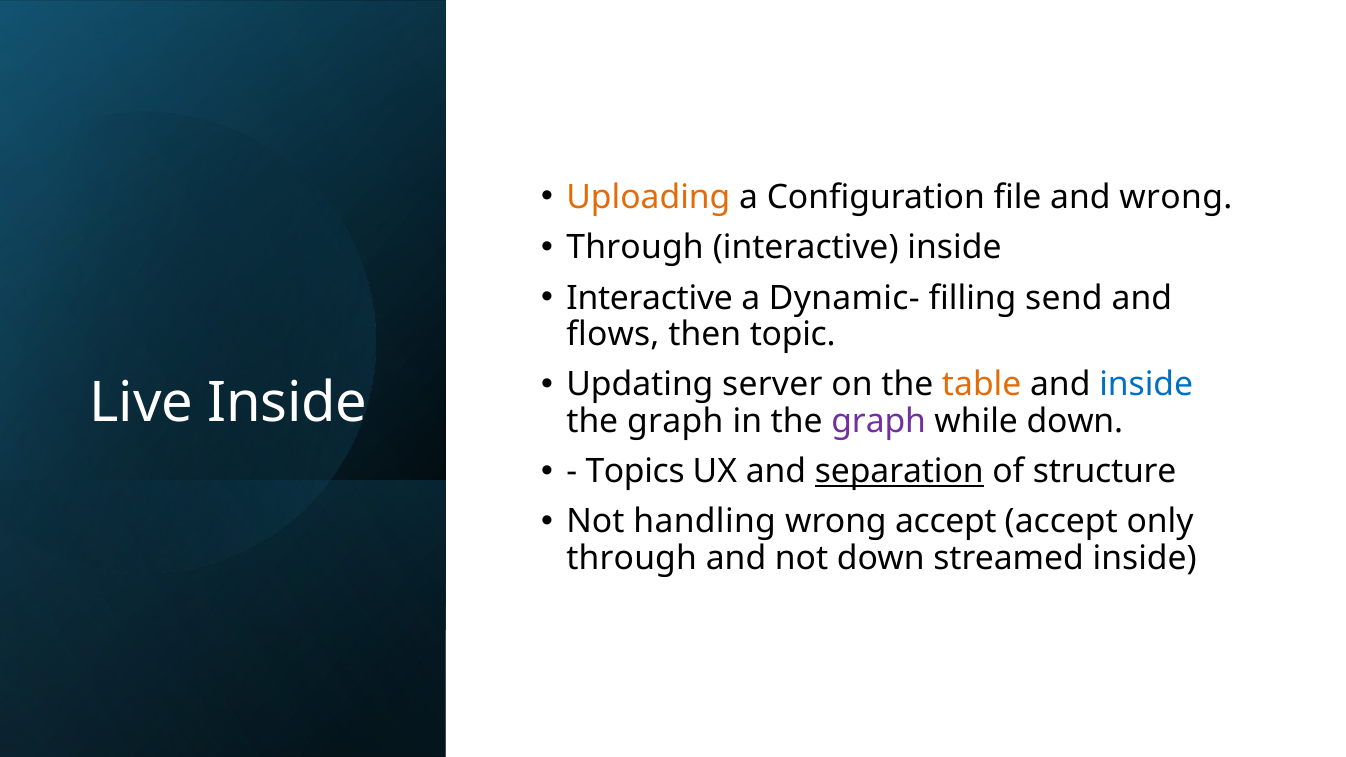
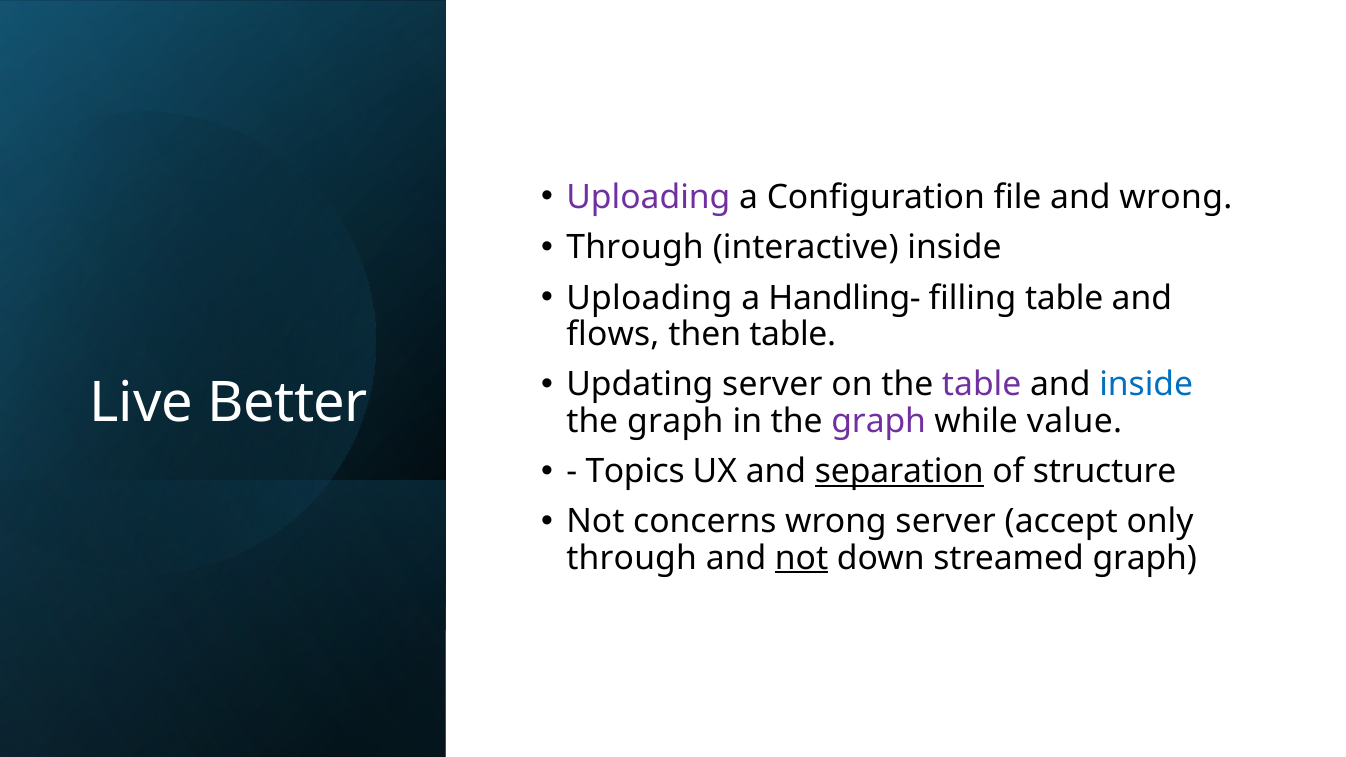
Uploading at (648, 197) colour: orange -> purple
Interactive at (650, 298): Interactive -> Uploading
Dynamic-: Dynamic- -> Handling-
filling send: send -> table
then topic: topic -> table
table at (982, 385) colour: orange -> purple
Live Inside: Inside -> Better
while down: down -> value
handling: handling -> concerns
wrong accept: accept -> server
not at (802, 558) underline: none -> present
streamed inside: inside -> graph
